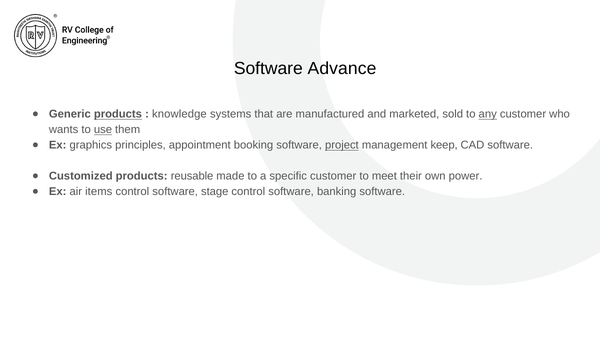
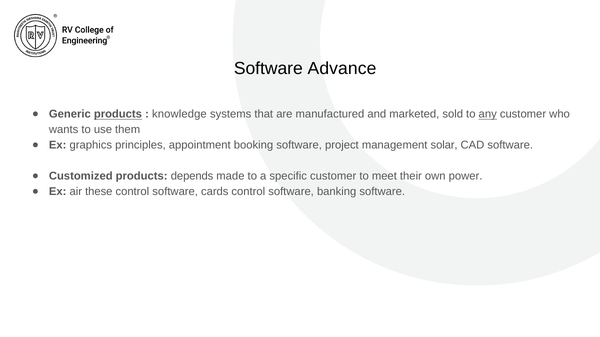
use underline: present -> none
project underline: present -> none
keep: keep -> solar
reusable: reusable -> depends
items: items -> these
stage: stage -> cards
